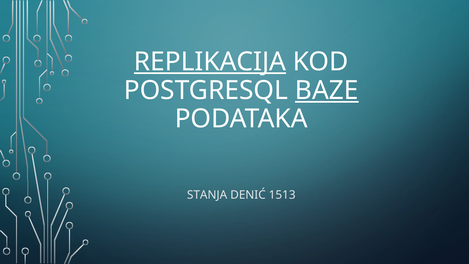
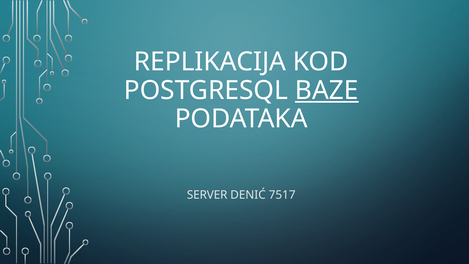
REPLIKACIJA underline: present -> none
STANJA: STANJA -> SERVER
1513: 1513 -> 7517
